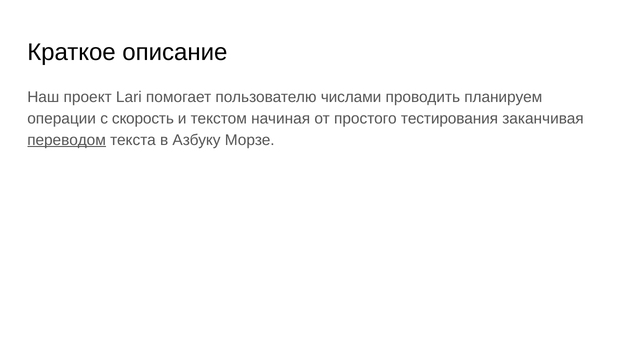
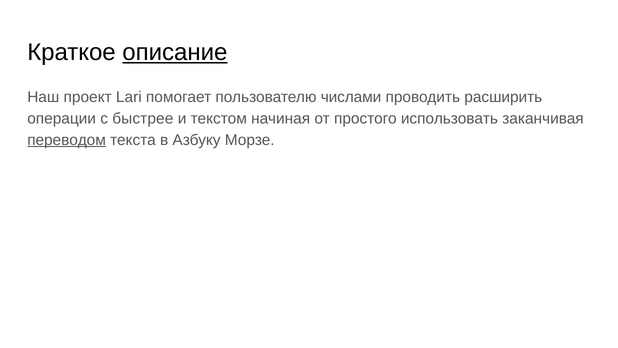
описание underline: none -> present
планируем: планируем -> расширить
скорость: скорость -> быстрее
тестирования: тестирования -> использовать
